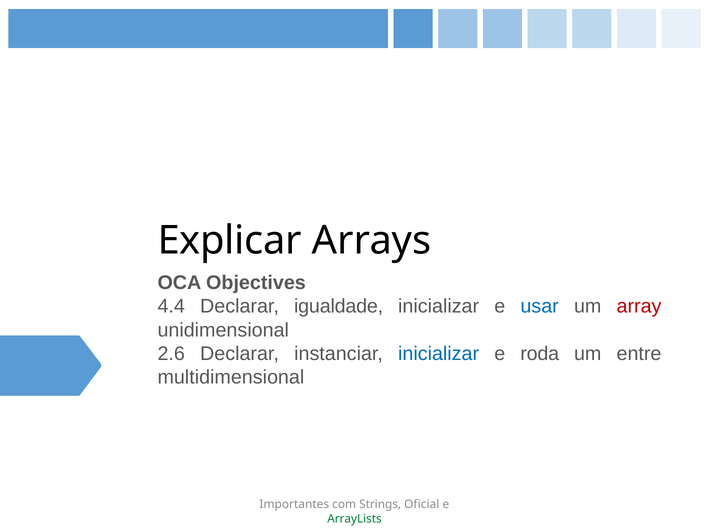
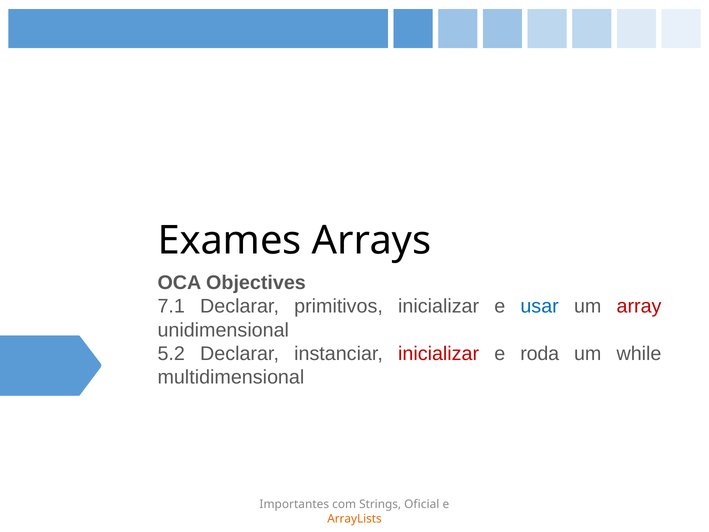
Explicar: Explicar -> Exames
4.4: 4.4 -> 7.1
igualdade: igualdade -> primitivos
2.6: 2.6 -> 5.2
inicializar at (439, 353) colour: blue -> red
entre: entre -> while
ArrayLists colour: green -> orange
